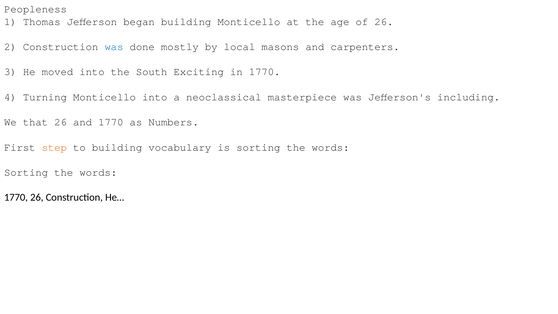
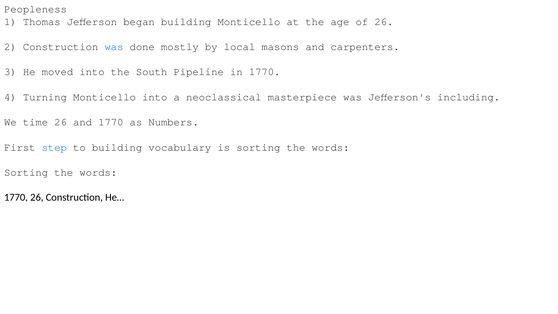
Exciting: Exciting -> Pipeline
that: that -> time
step colour: orange -> blue
